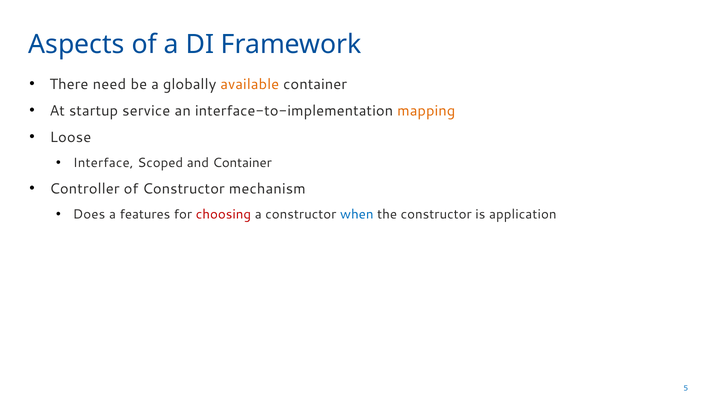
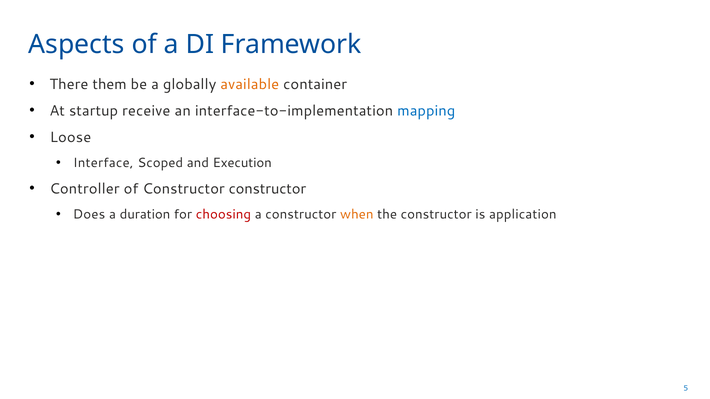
need: need -> them
service: service -> receive
mapping colour: orange -> blue
and Container: Container -> Execution
Constructor mechanism: mechanism -> constructor
features: features -> duration
when colour: blue -> orange
